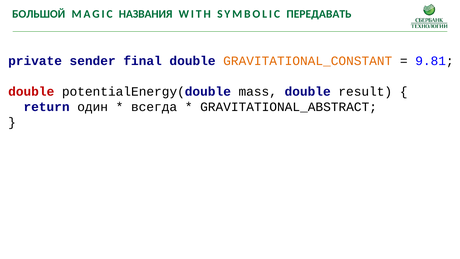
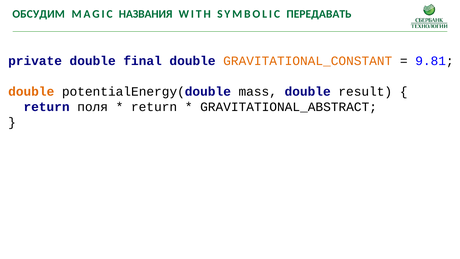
БОЛЬШОЙ: БОЛЬШОЙ -> ОБСУДИМ
private sender: sender -> double
double at (31, 92) colour: red -> orange
один: один -> поля
всегда at (154, 107): всегда -> return
